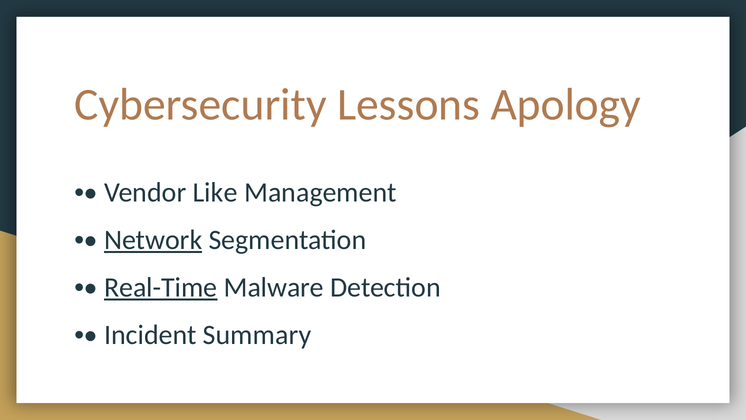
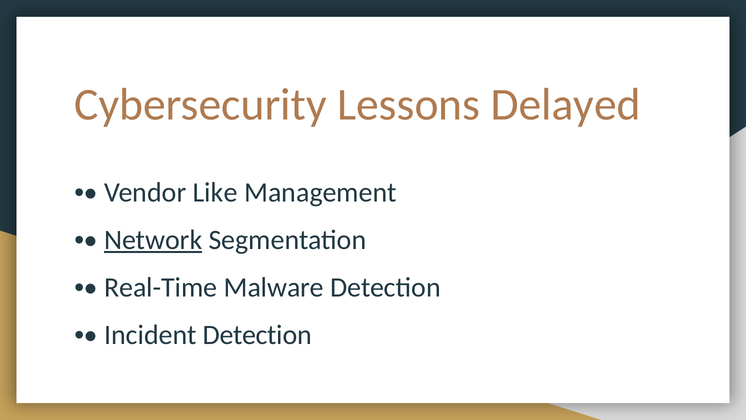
Apology: Apology -> Delayed
Real-Time underline: present -> none
Incident Summary: Summary -> Detection
